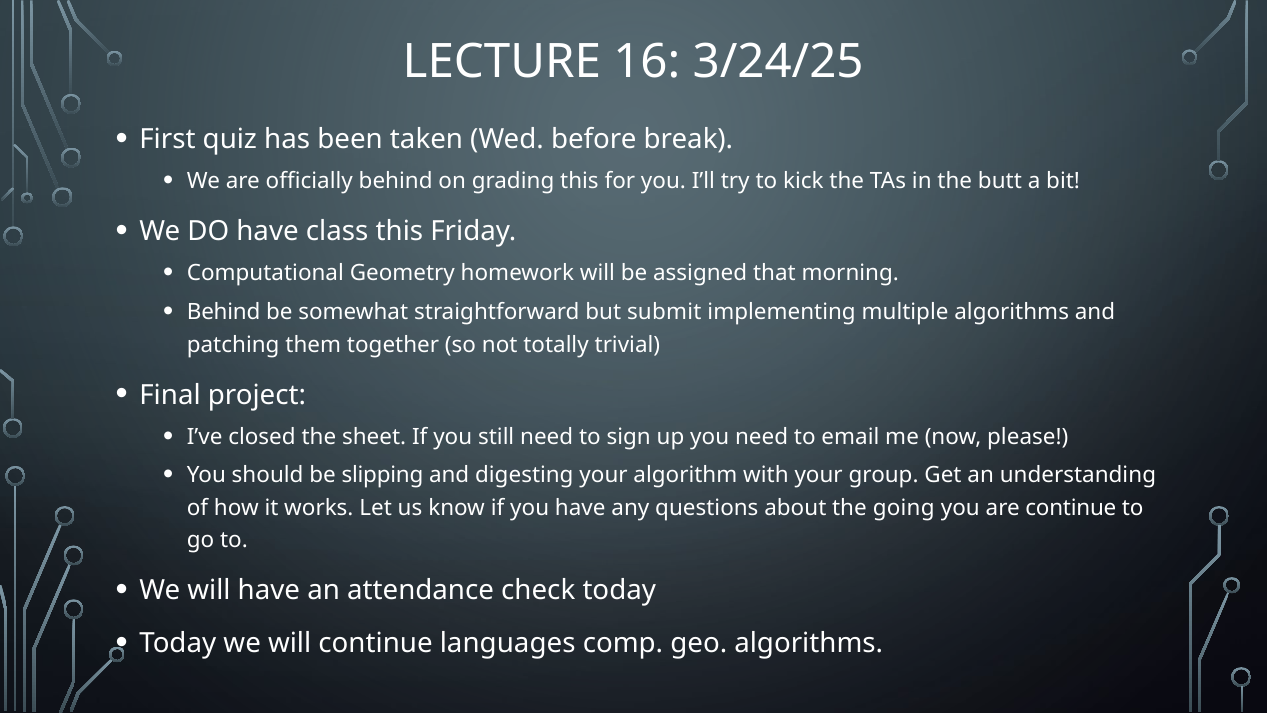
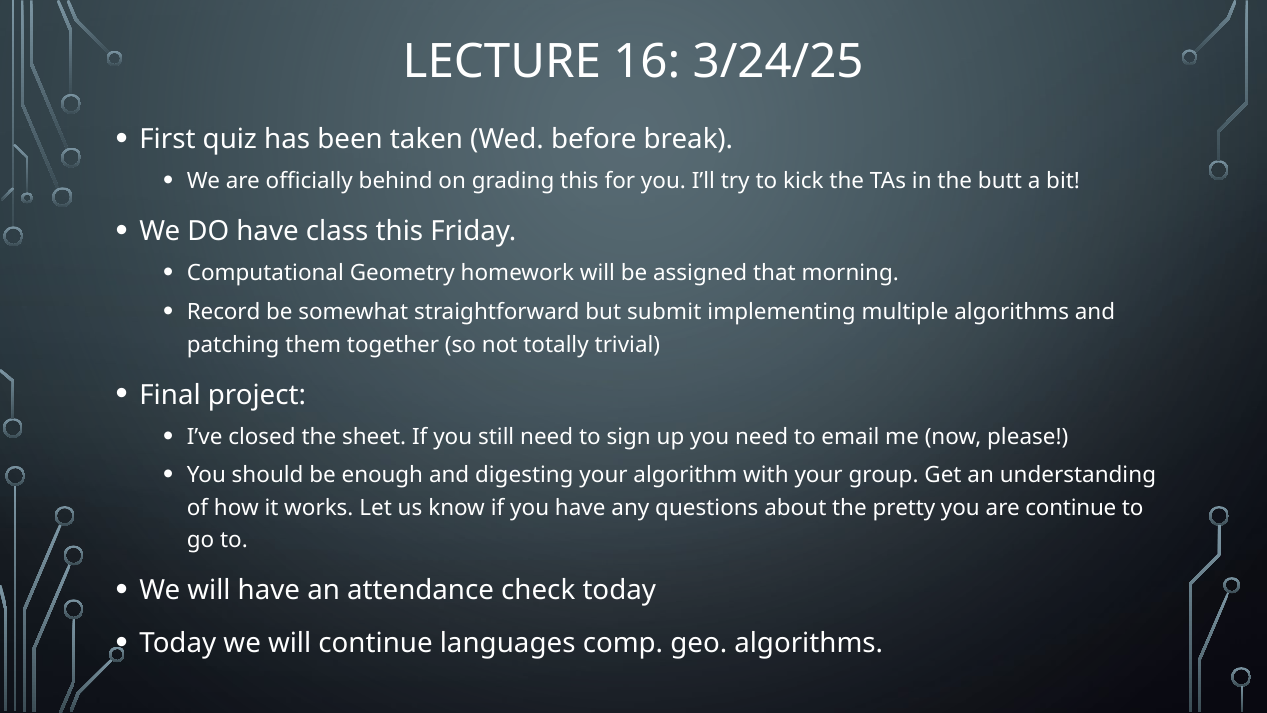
Behind at (224, 312): Behind -> Record
slipping: slipping -> enough
going: going -> pretty
